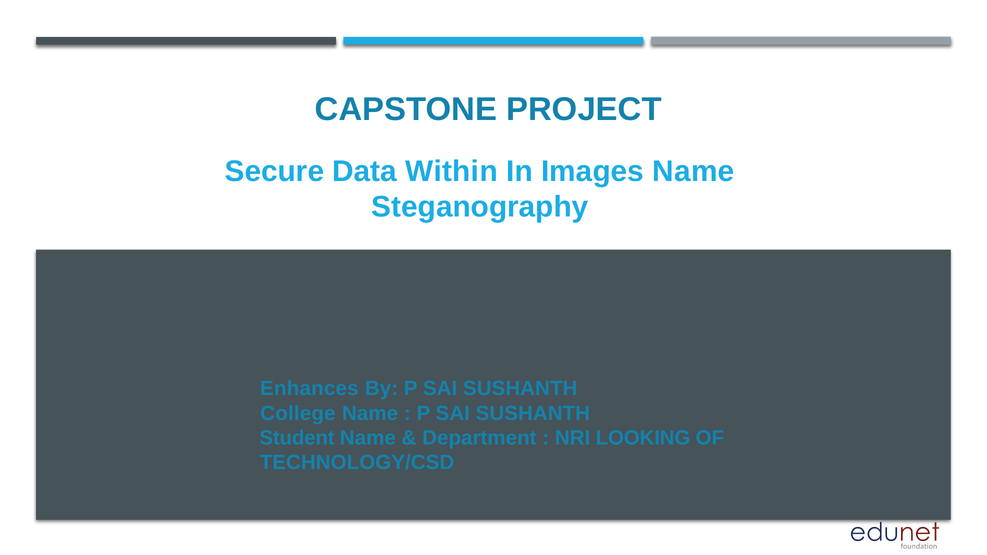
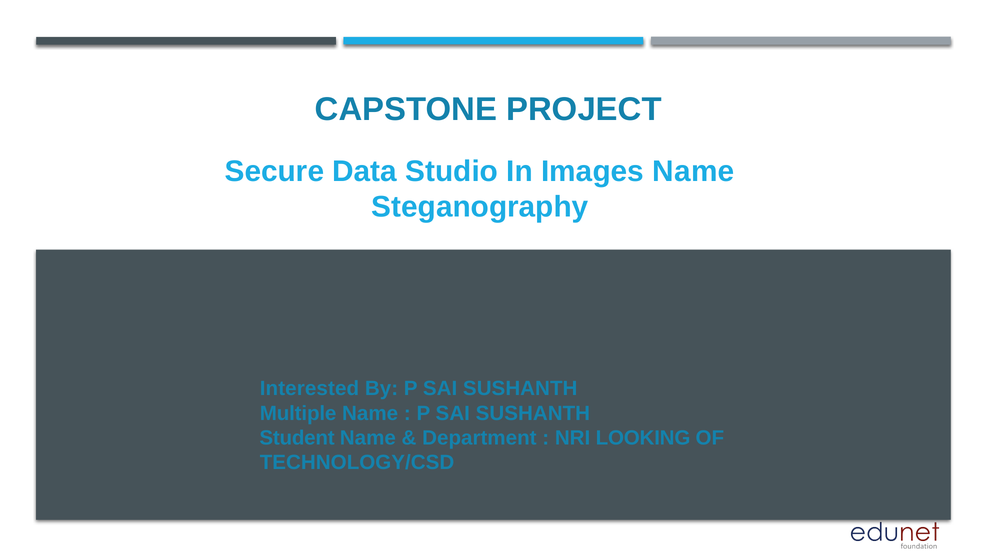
Within: Within -> Studio
Enhances: Enhances -> Interested
College: College -> Multiple
